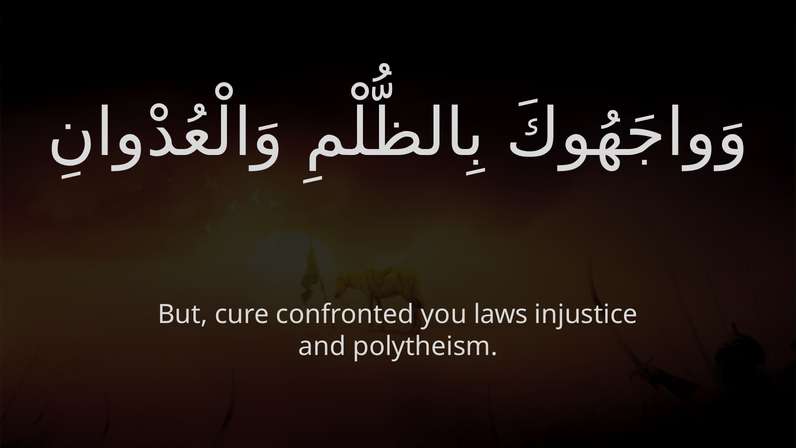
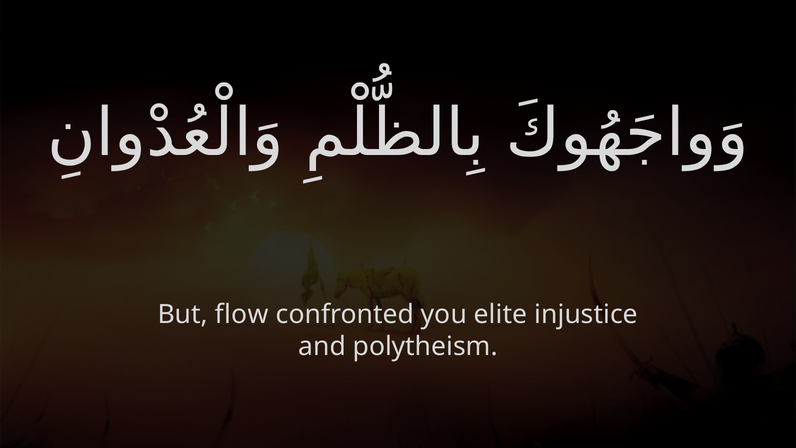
cure: cure -> flow
laws: laws -> elite
